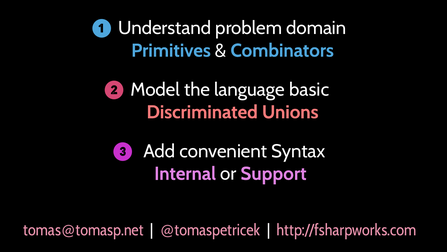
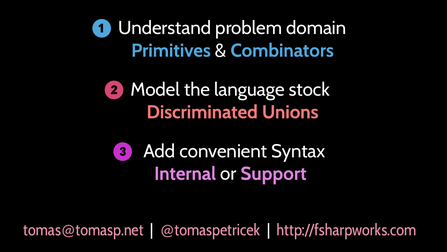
basic: basic -> stock
